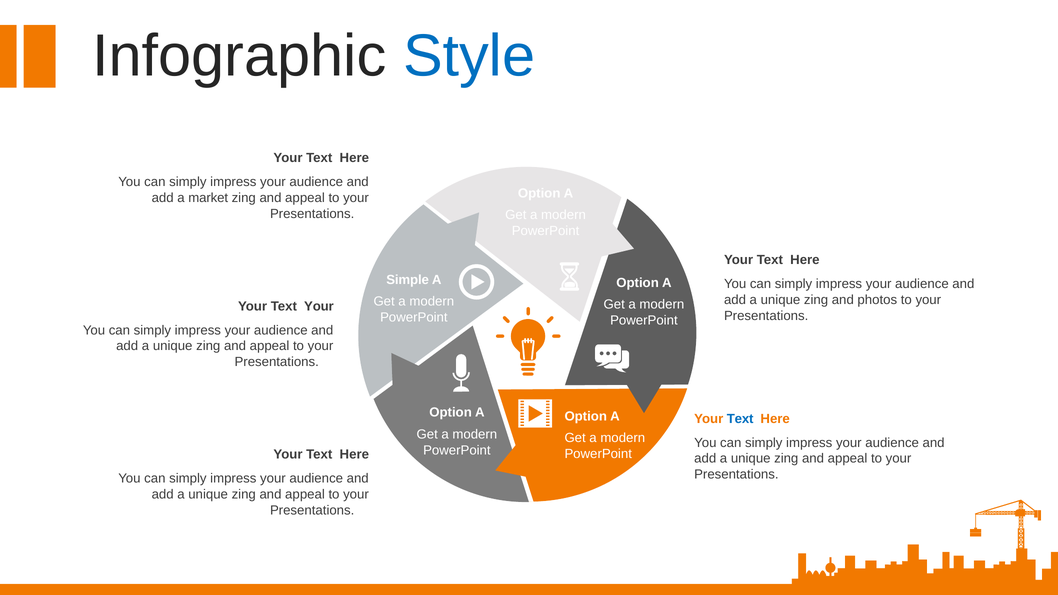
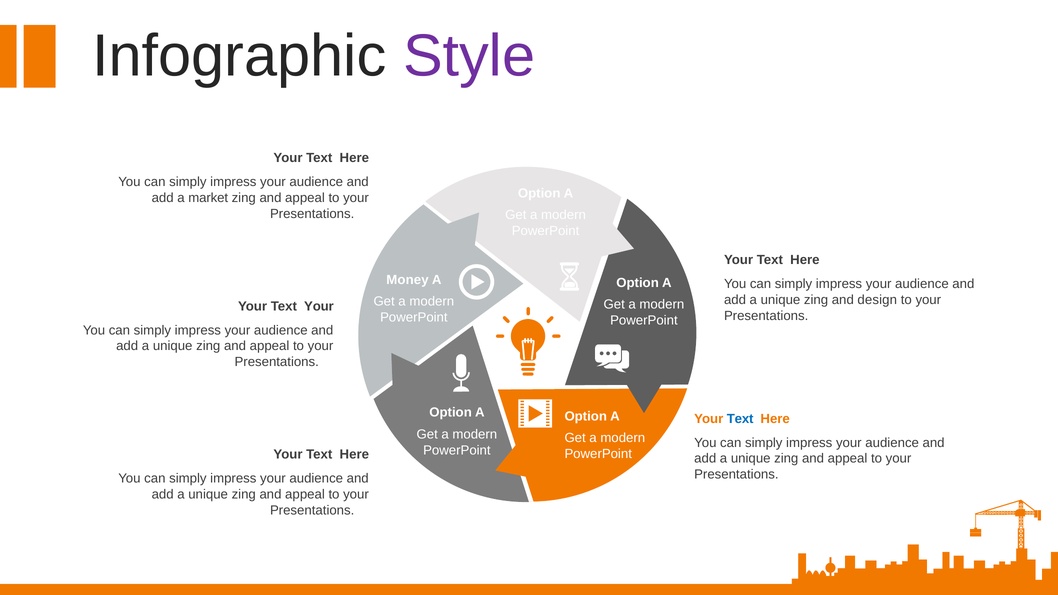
Style colour: blue -> purple
Simple: Simple -> Money
photos: photos -> design
